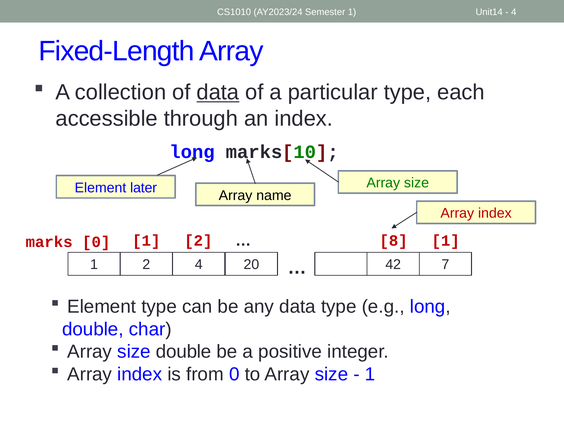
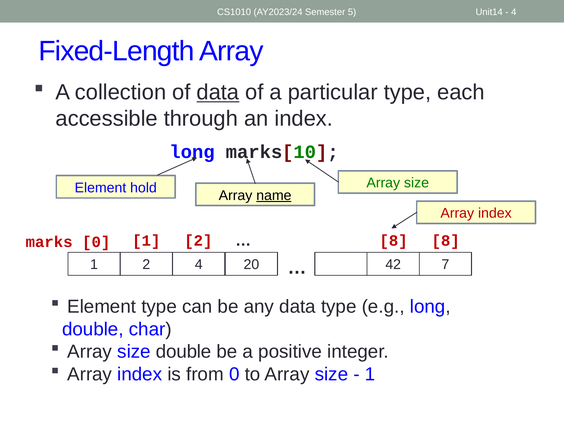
Semester 1: 1 -> 5
later: later -> hold
name underline: none -> present
8 1: 1 -> 8
